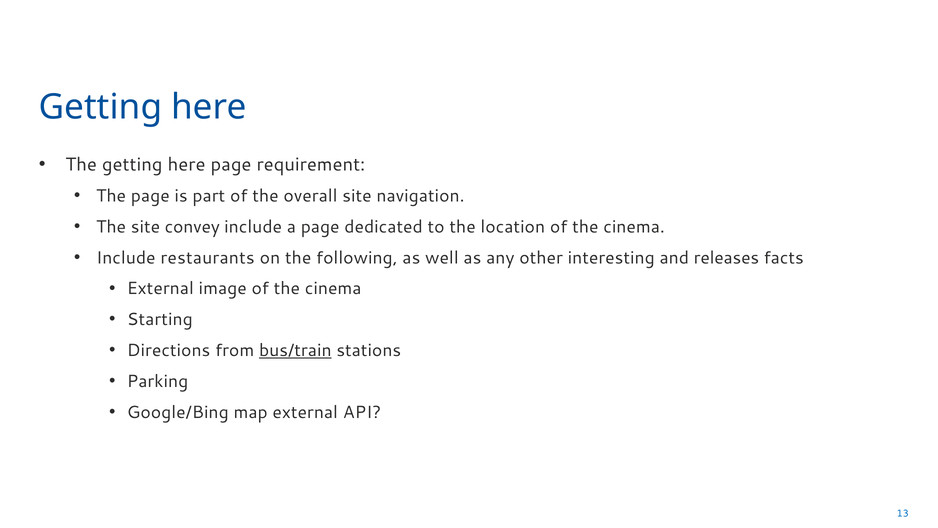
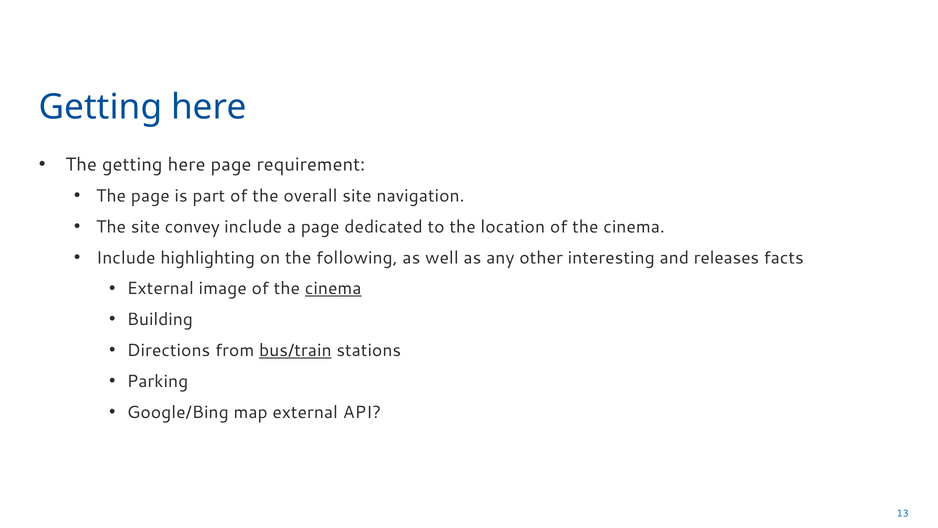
restaurants: restaurants -> highlighting
cinema at (333, 288) underline: none -> present
Starting: Starting -> Building
